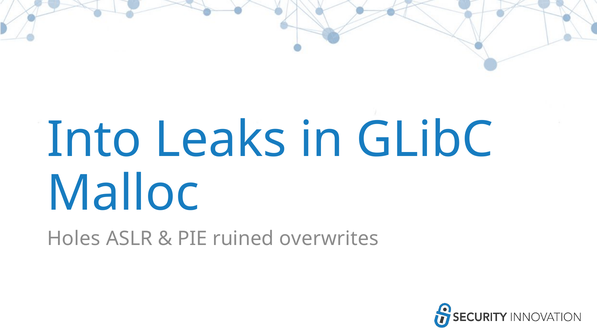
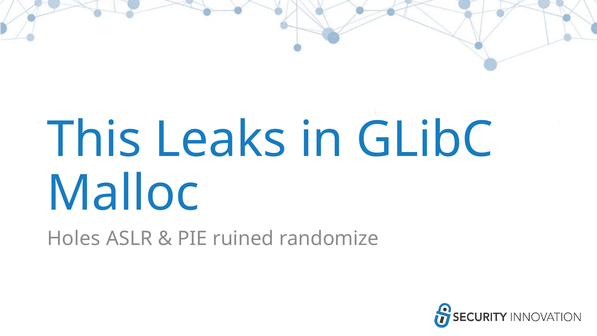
Into: Into -> This
overwrites: overwrites -> randomize
